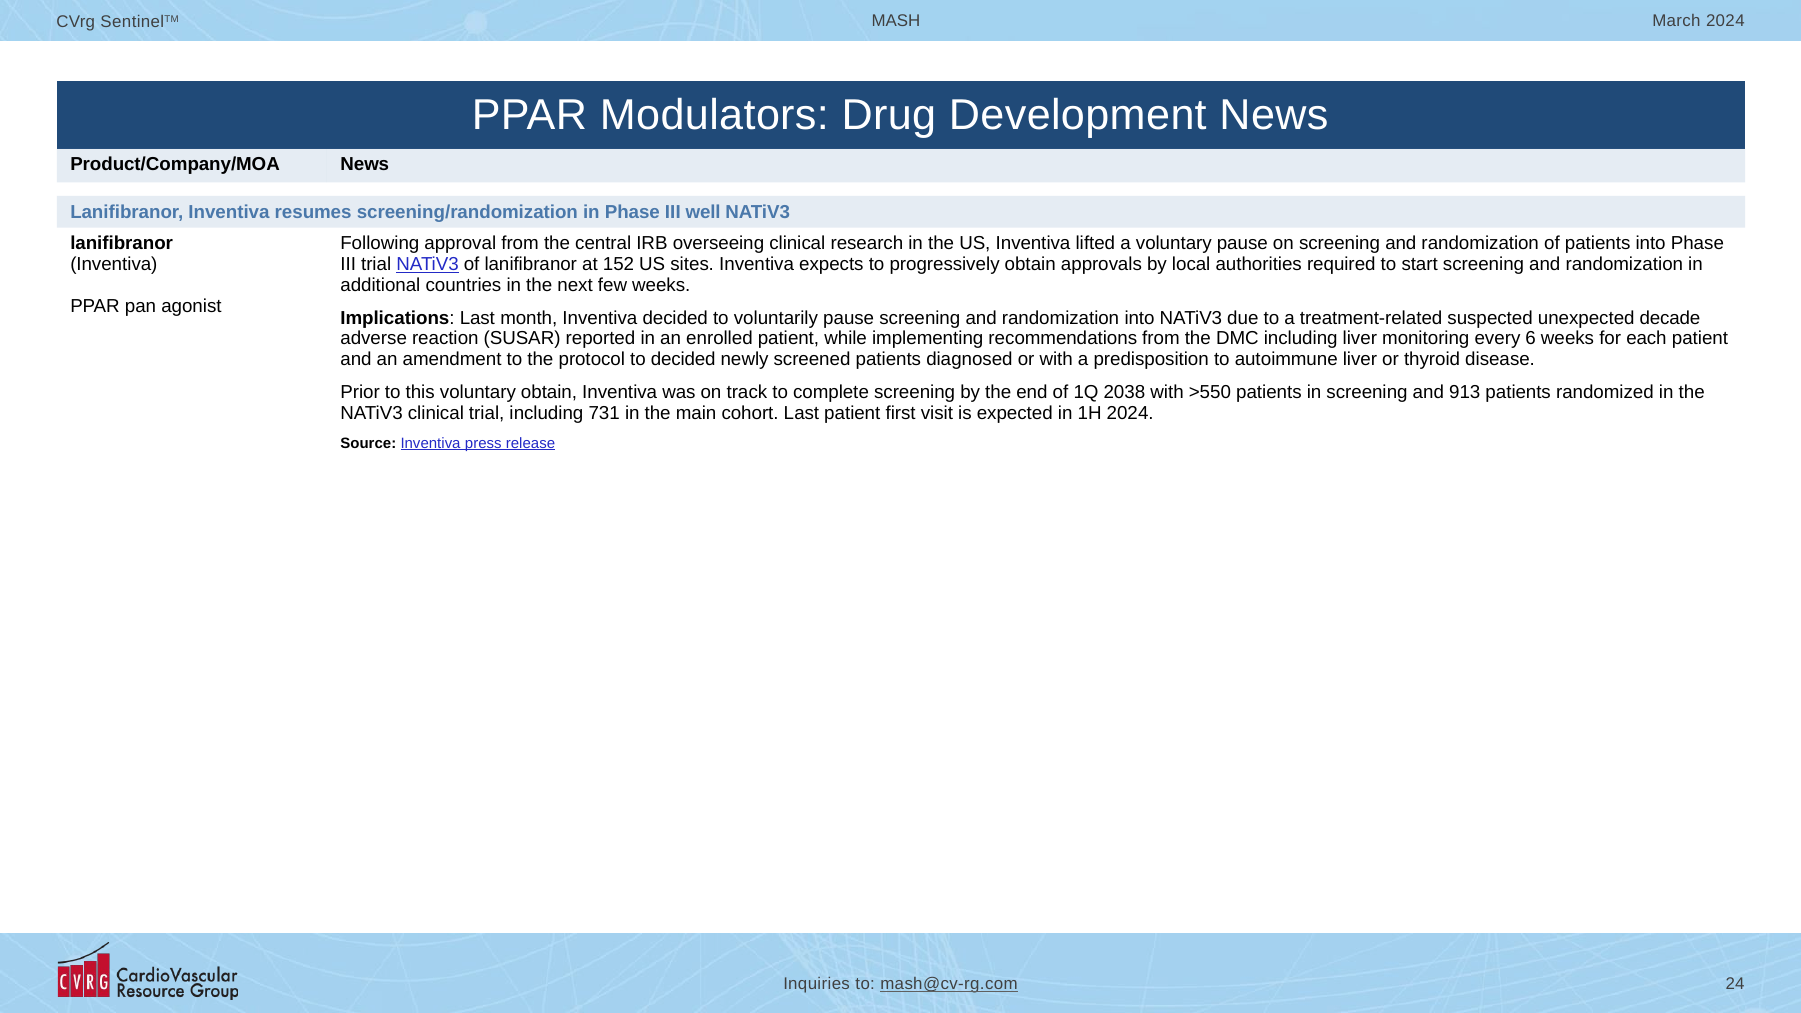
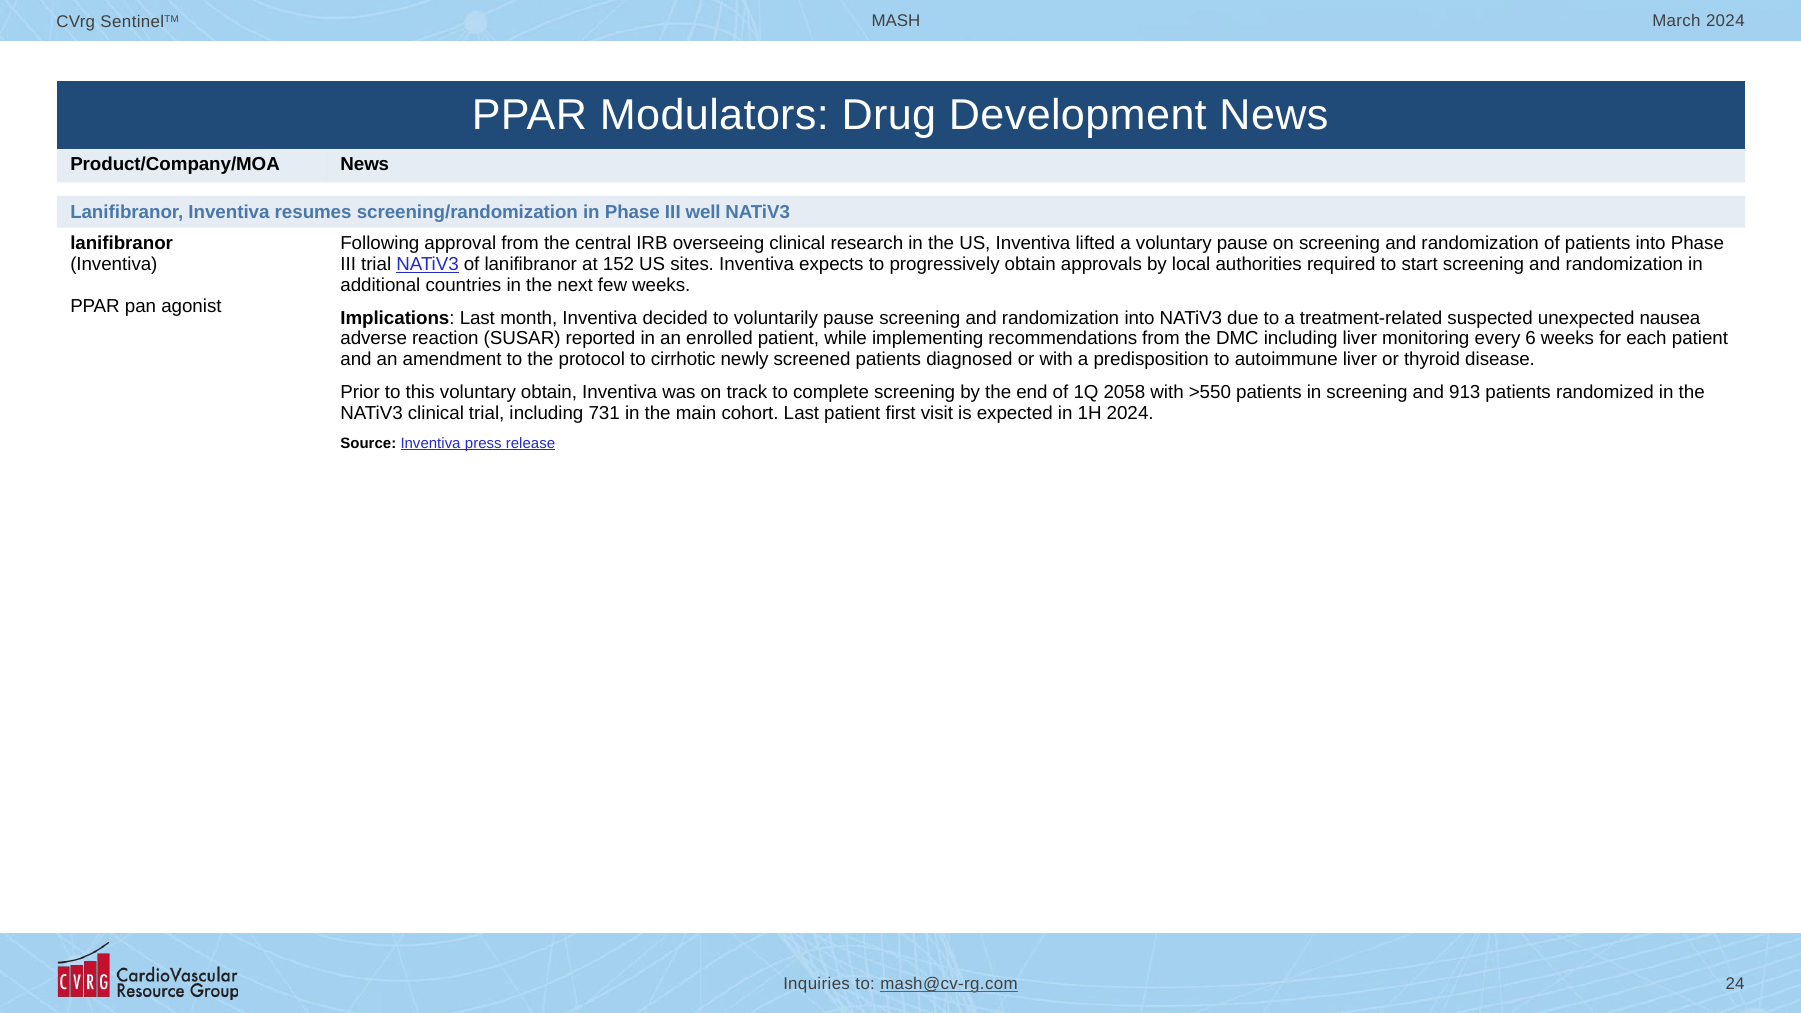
decade: decade -> nausea
to decided: decided -> cirrhotic
2038: 2038 -> 2058
